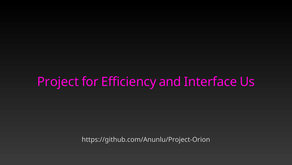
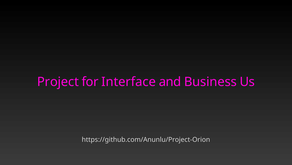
Efficiency: Efficiency -> Interface
Interface: Interface -> Business
